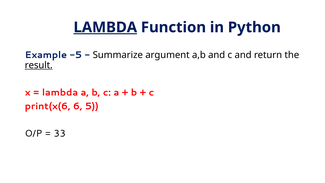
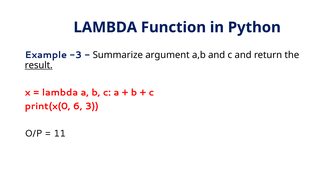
LAMBDA at (105, 27) underline: present -> none
-5: -5 -> -3
print(x(6: print(x(6 -> print(x(0
5: 5 -> 3
33: 33 -> 11
